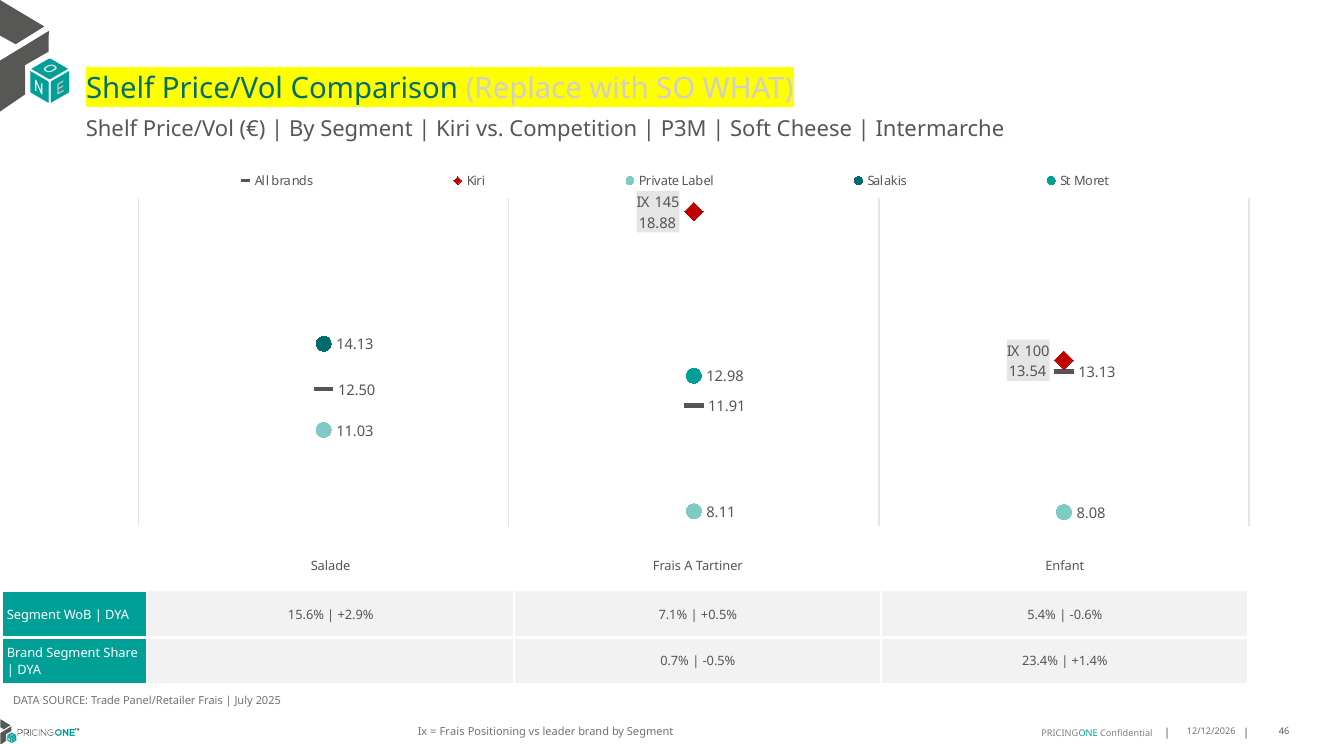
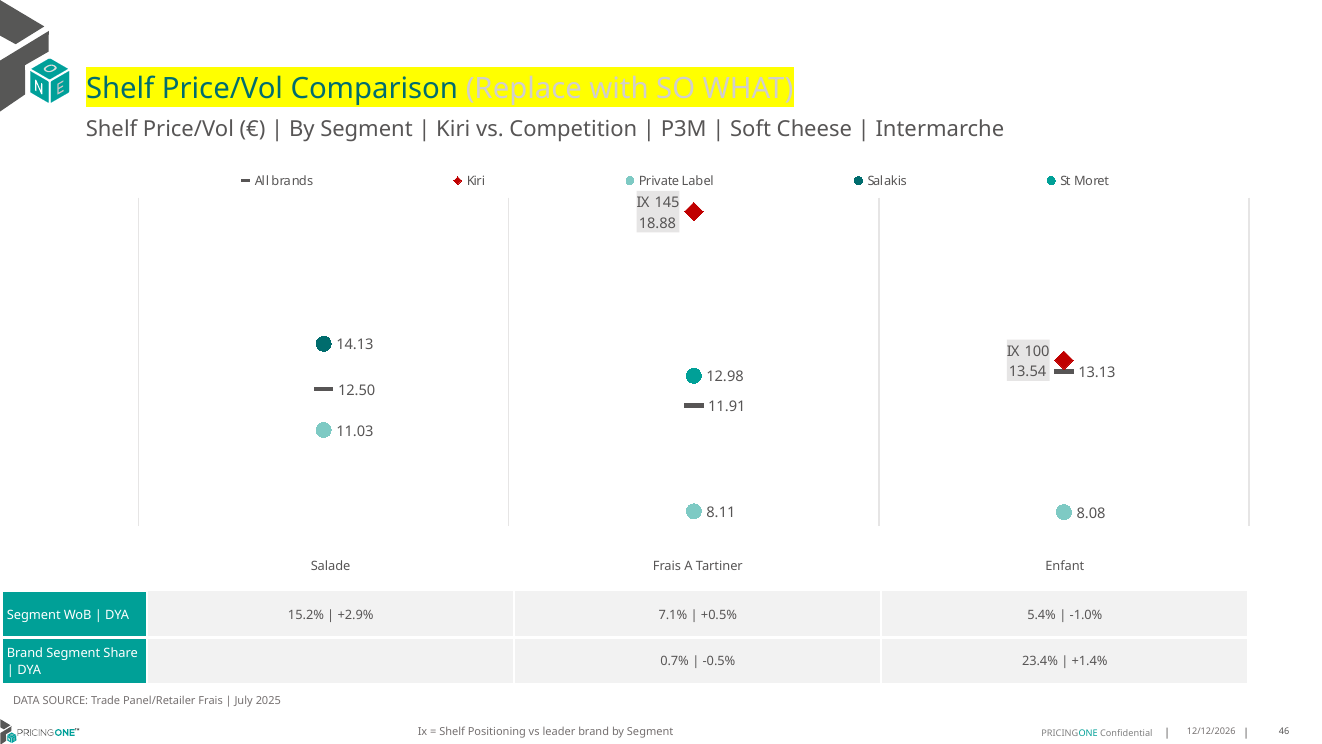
15.6%: 15.6% -> 15.2%
-0.6%: -0.6% -> -1.0%
Frais at (452, 732): Frais -> Shelf
